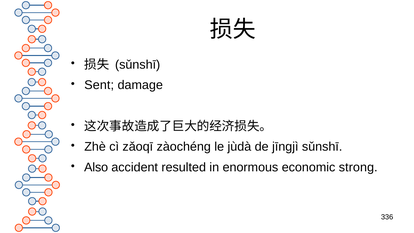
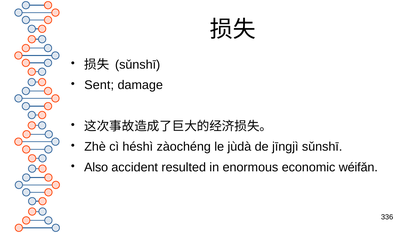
zǎoqī: zǎoqī -> héshì
strong: strong -> wéifǎn
